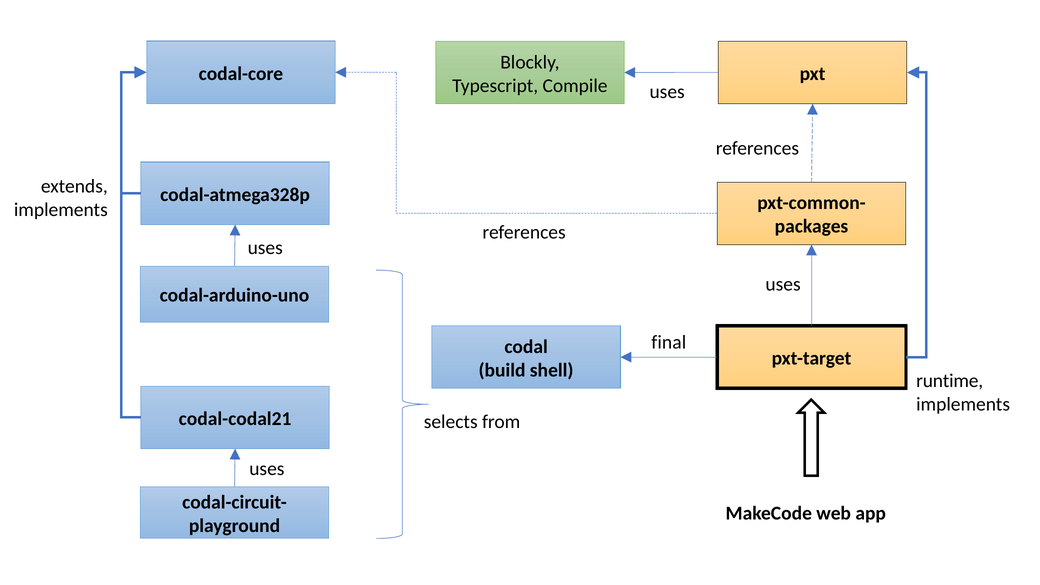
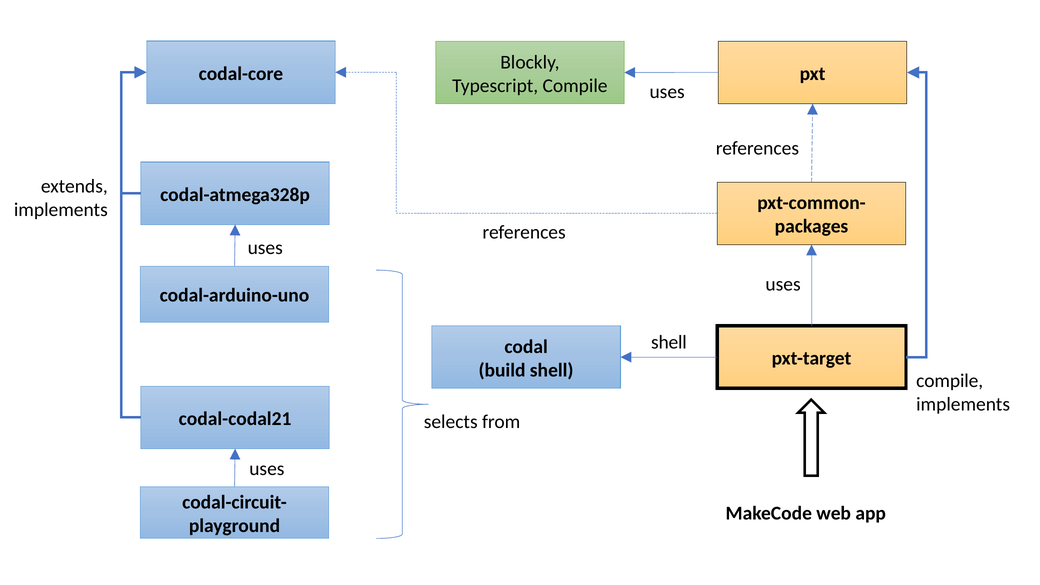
final at (669, 343): final -> shell
runtime at (950, 381): runtime -> compile
